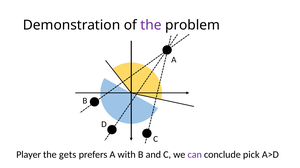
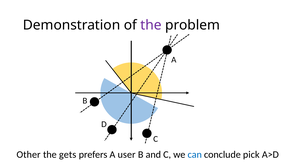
Player: Player -> Other
with: with -> user
can colour: purple -> blue
